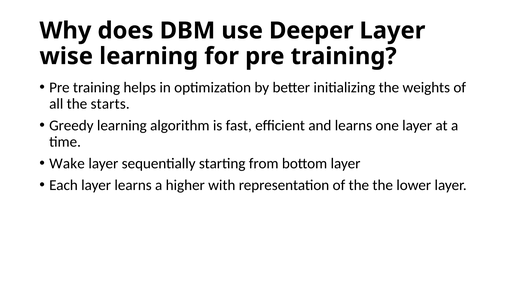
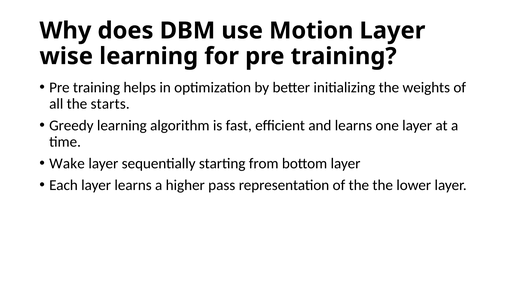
Deeper: Deeper -> Motion
with: with -> pass
